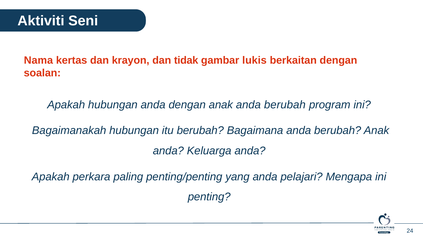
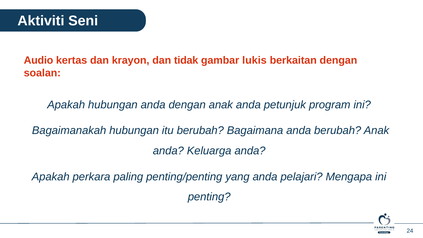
Nama: Nama -> Audio
anak anda berubah: berubah -> petunjuk
